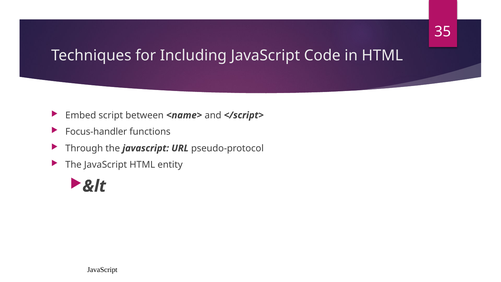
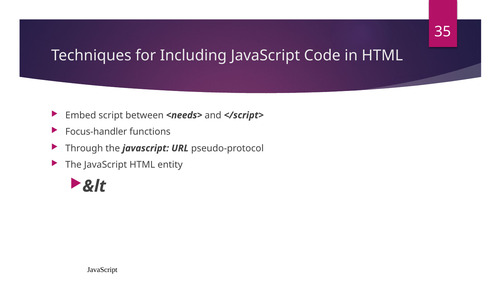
<name>: <name> -> <needs>
